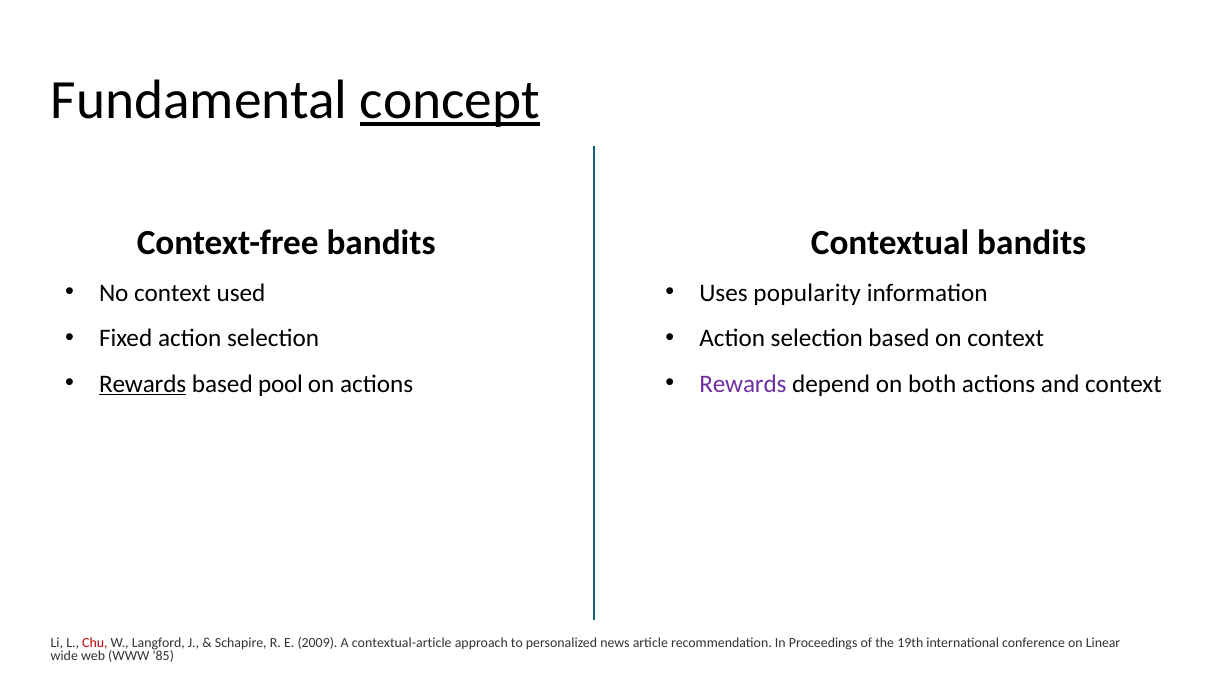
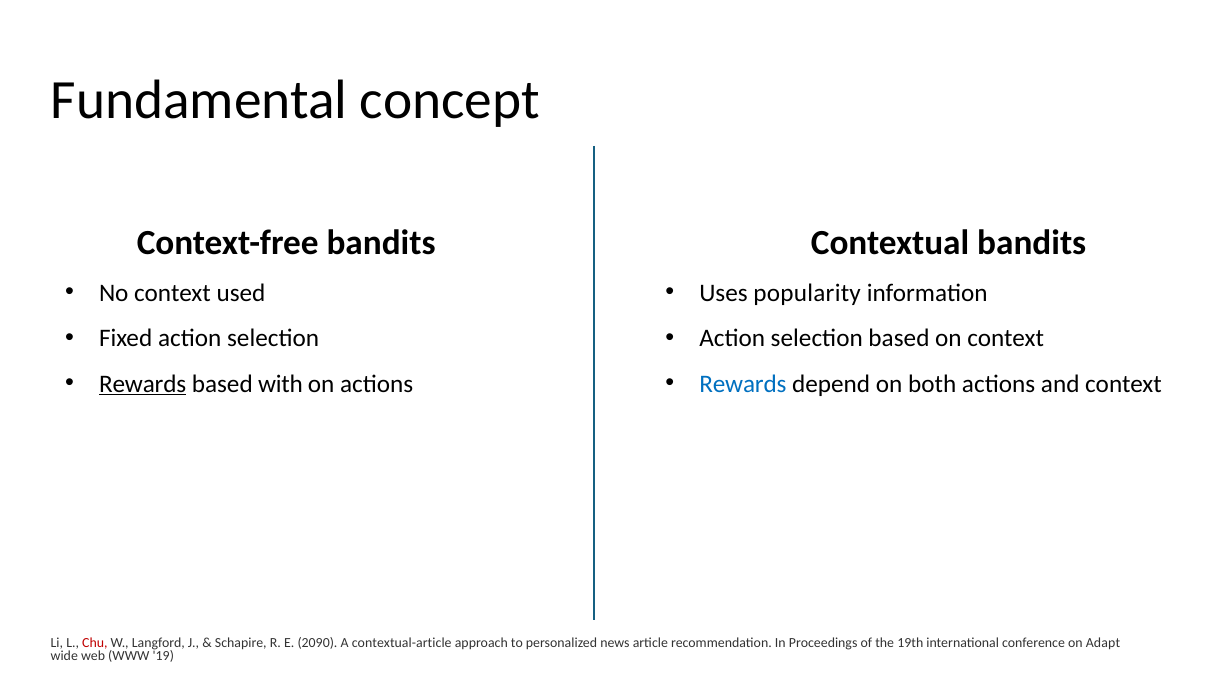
concept underline: present -> none
pool: pool -> with
Rewards at (743, 384) colour: purple -> blue
2009: 2009 -> 2090
Linear: Linear -> Adapt
85: 85 -> 19
